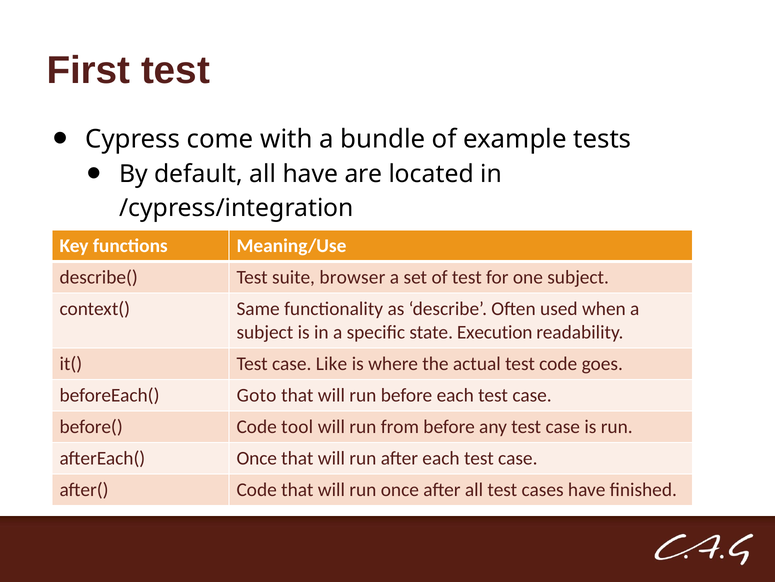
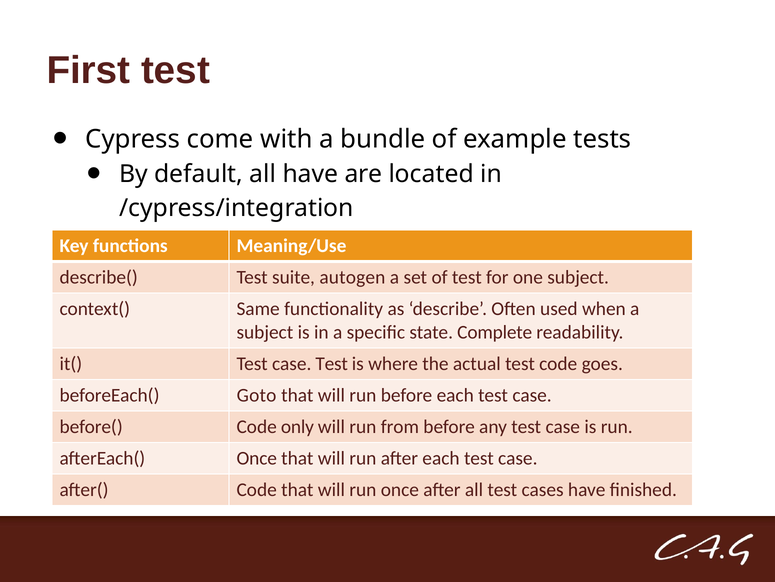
browser: browser -> autogen
Execution: Execution -> Complete
case Like: Like -> Test
tool: tool -> only
